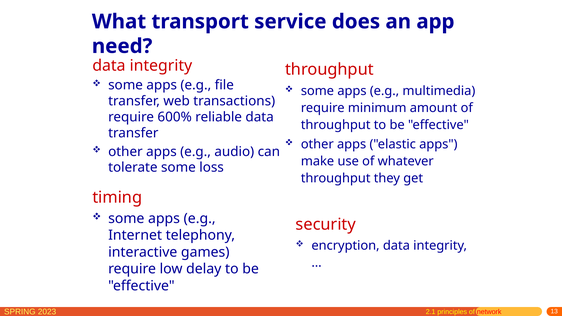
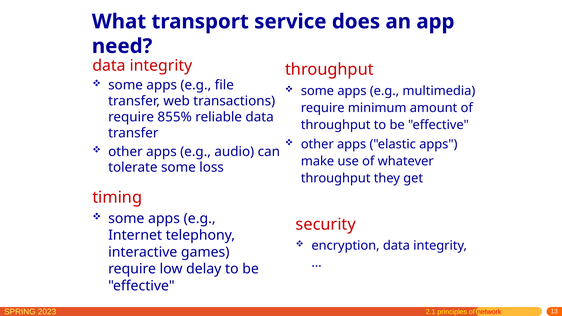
600%: 600% -> 855%
